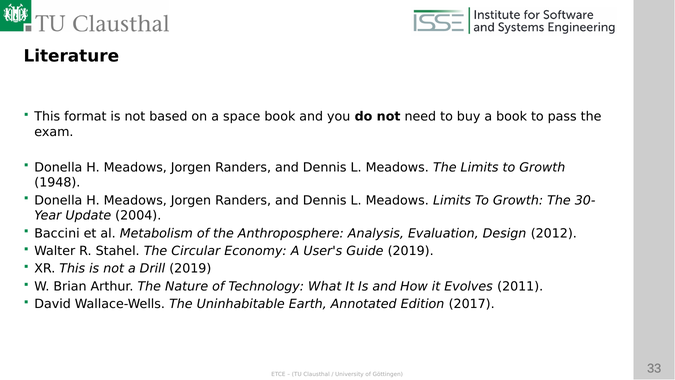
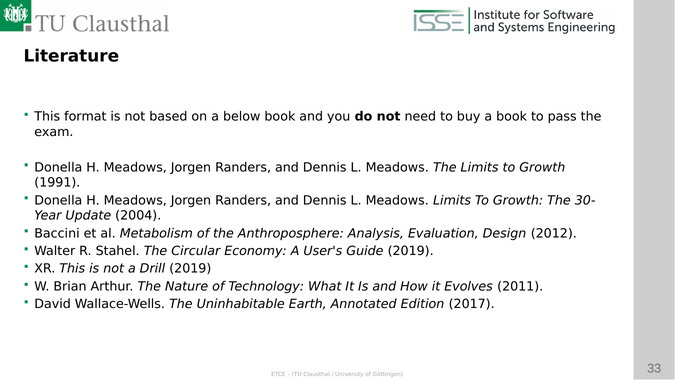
space: space -> below
1948: 1948 -> 1991
